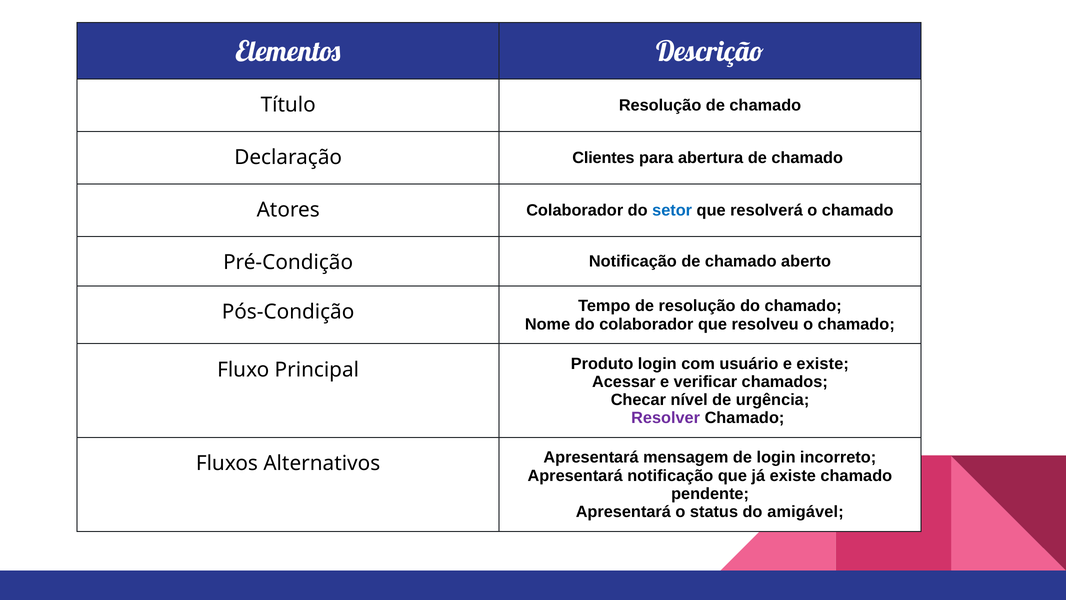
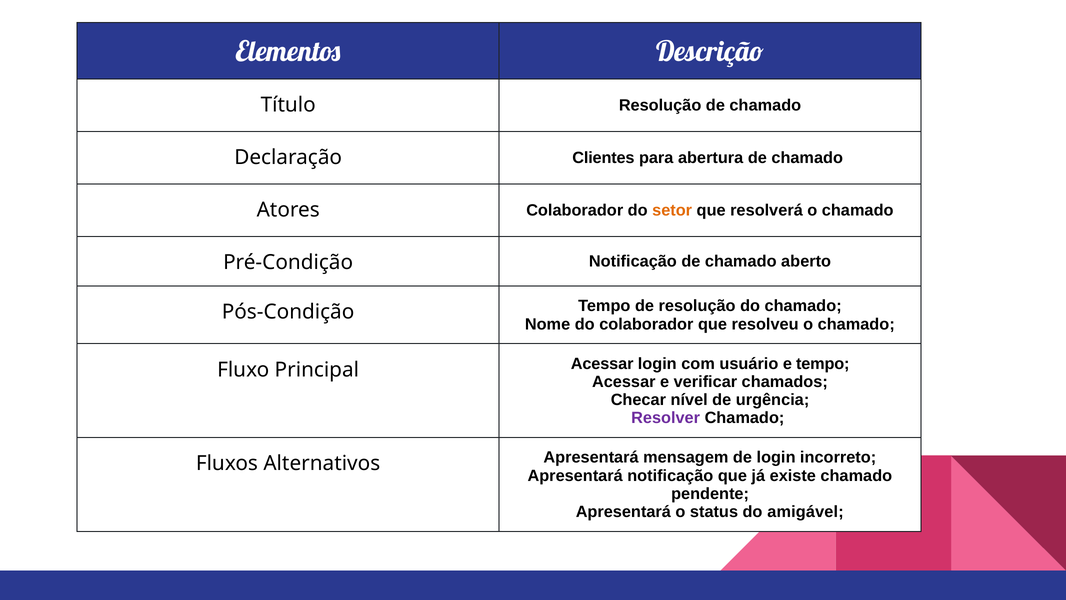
setor colour: blue -> orange
Principal Produto: Produto -> Acessar
e existe: existe -> tempo
